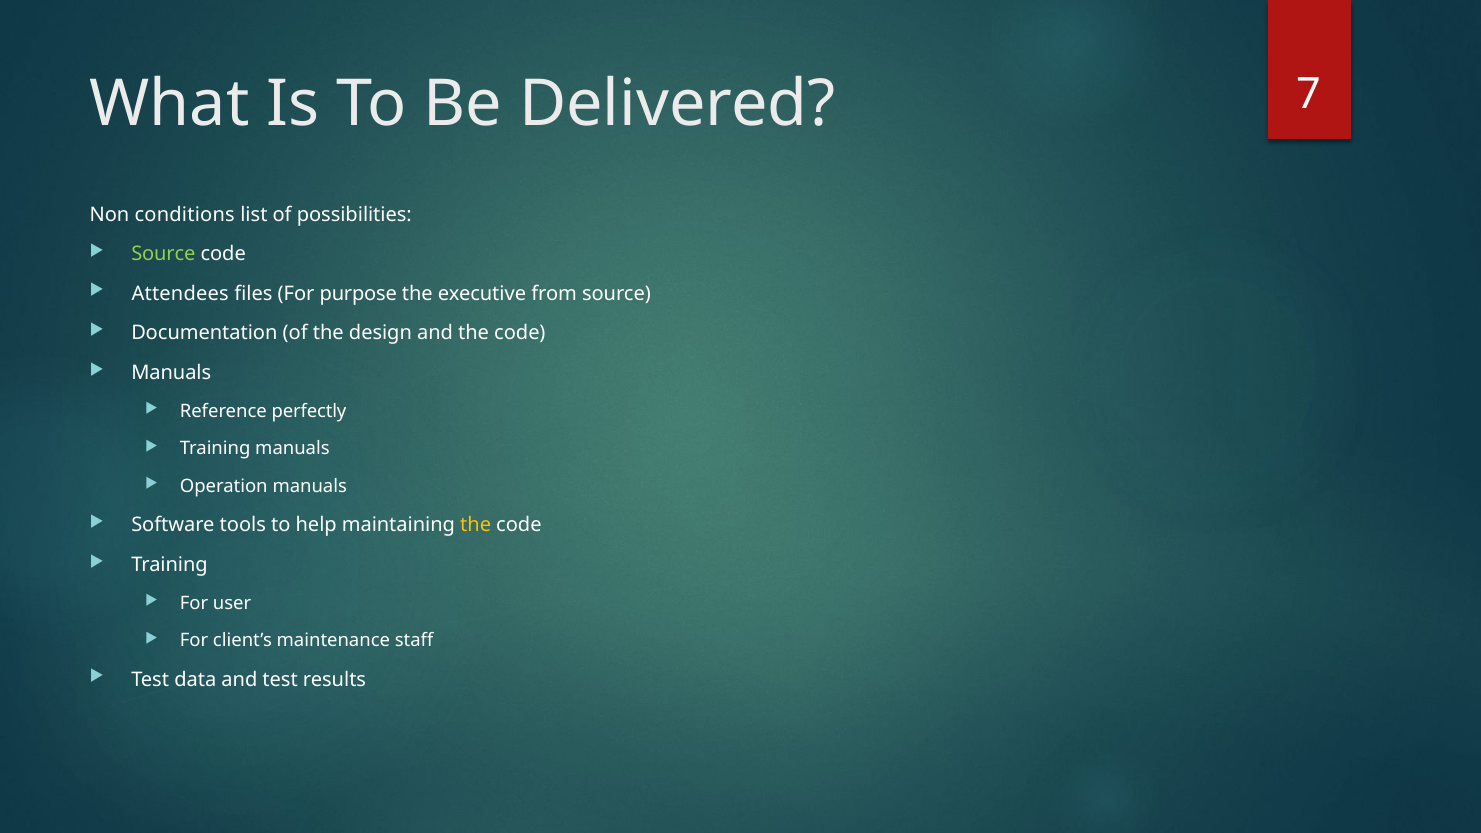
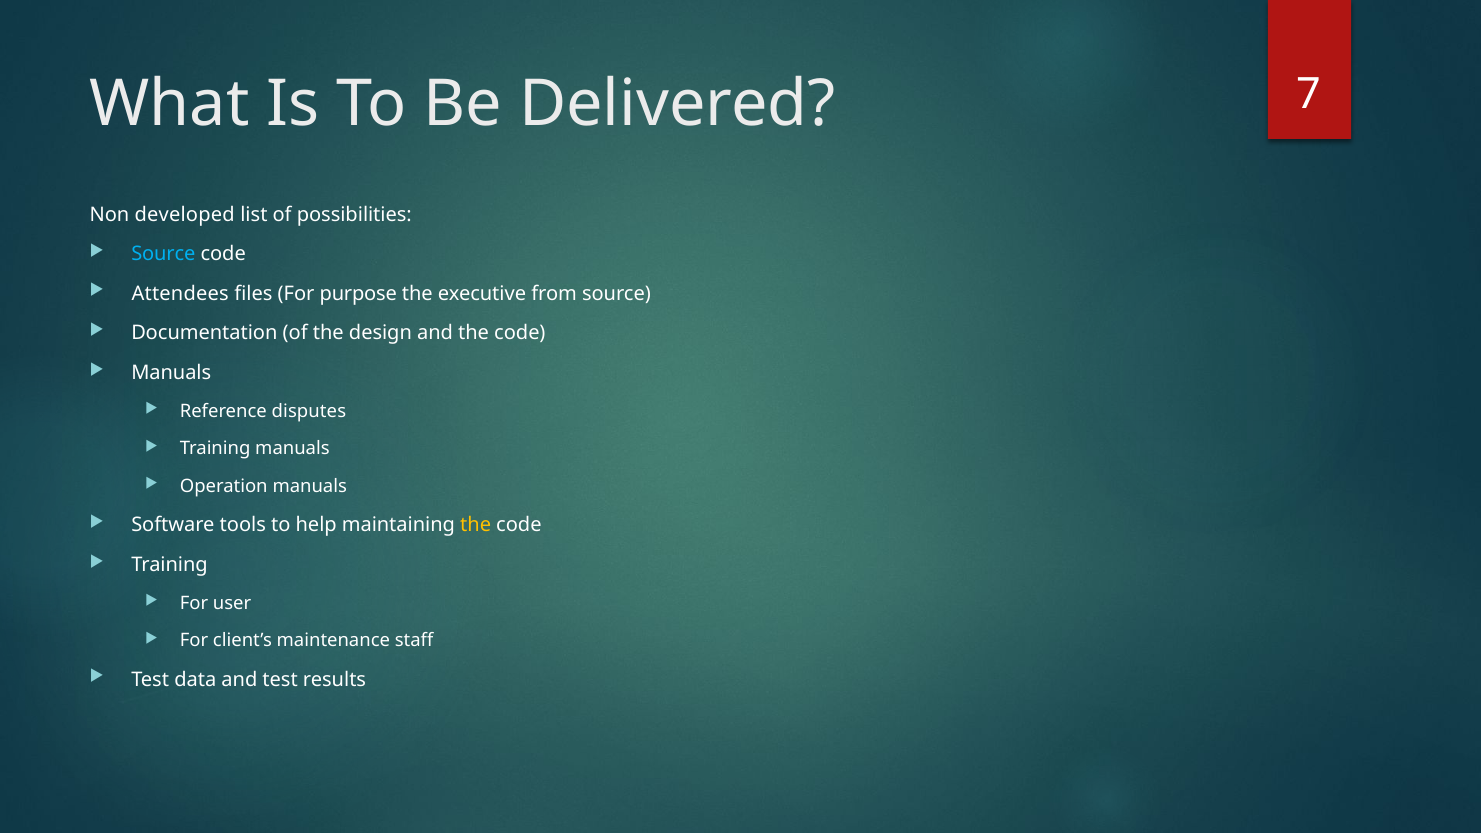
conditions: conditions -> developed
Source at (163, 254) colour: light green -> light blue
perfectly: perfectly -> disputes
